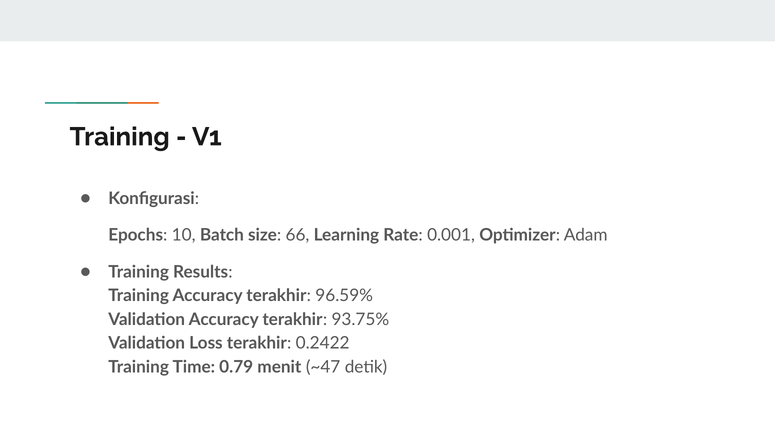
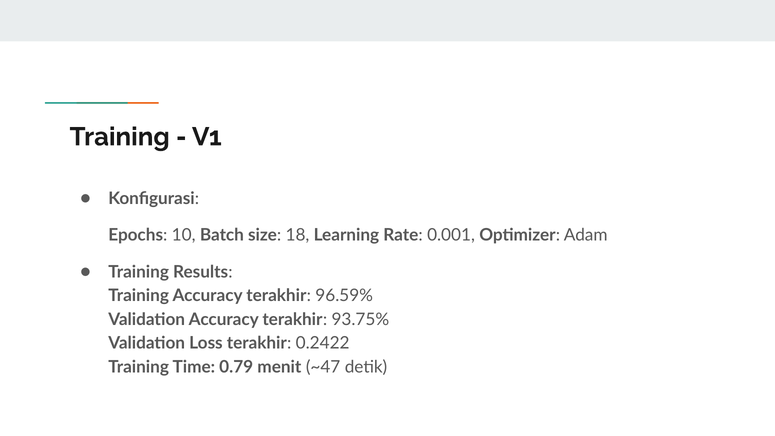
66: 66 -> 18
